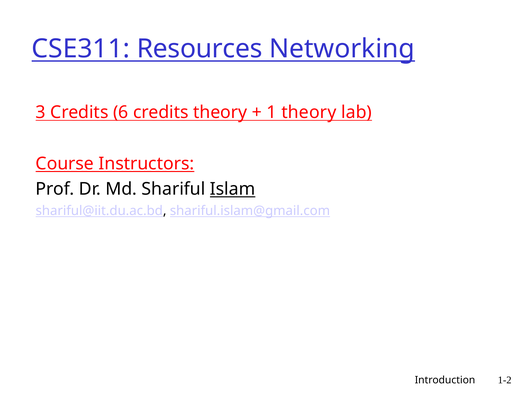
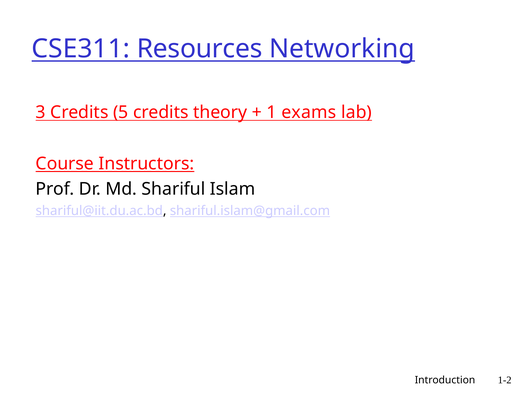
6: 6 -> 5
1 theory: theory -> exams
Islam underline: present -> none
